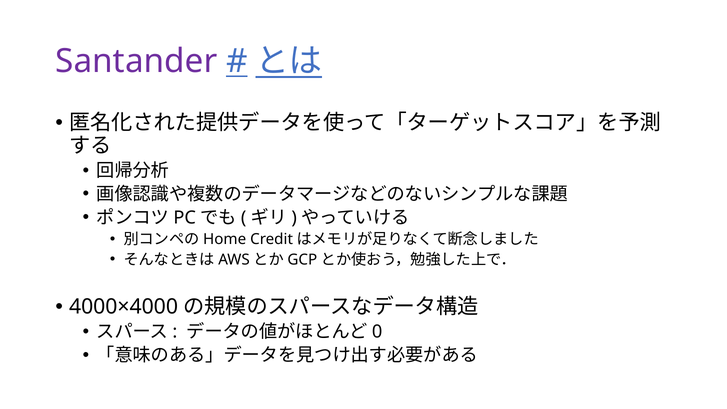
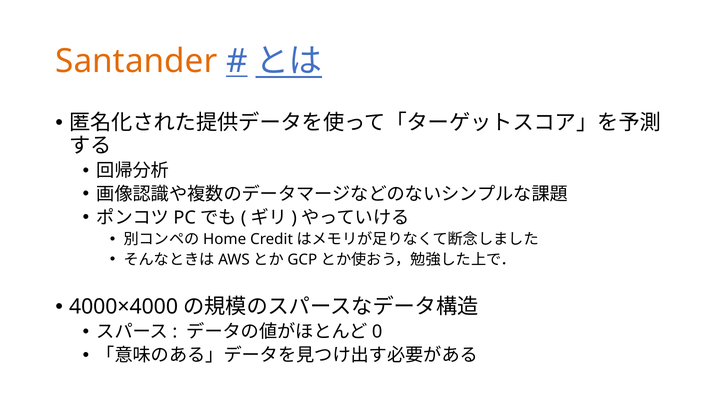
Santander colour: purple -> orange
